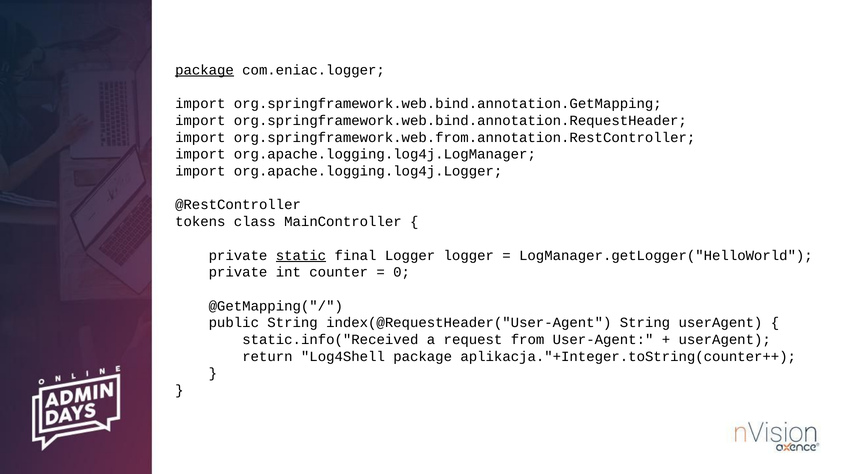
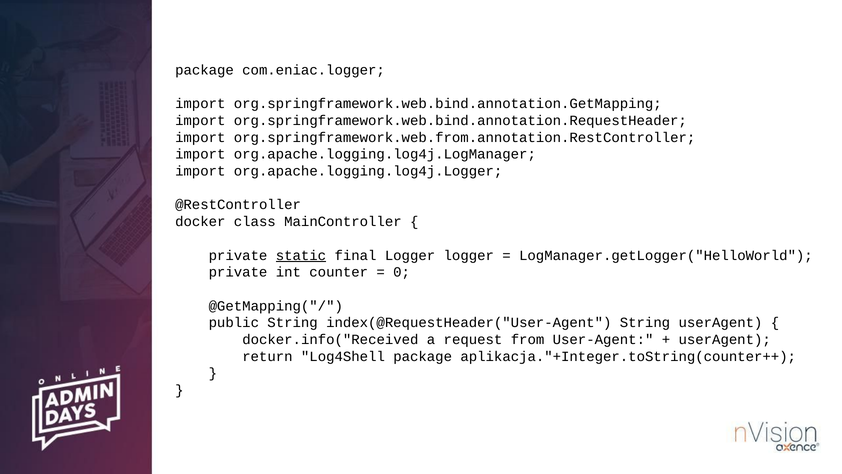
package at (204, 70) underline: present -> none
tokens: tokens -> docker
static.info("Received: static.info("Received -> docker.info("Received
